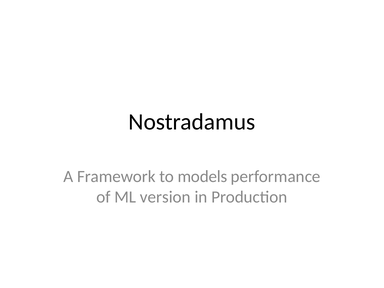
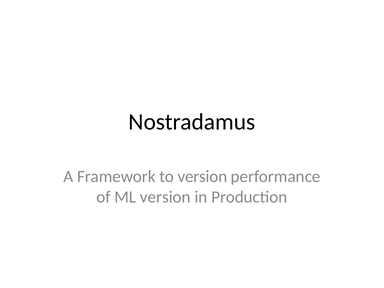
to models: models -> version
